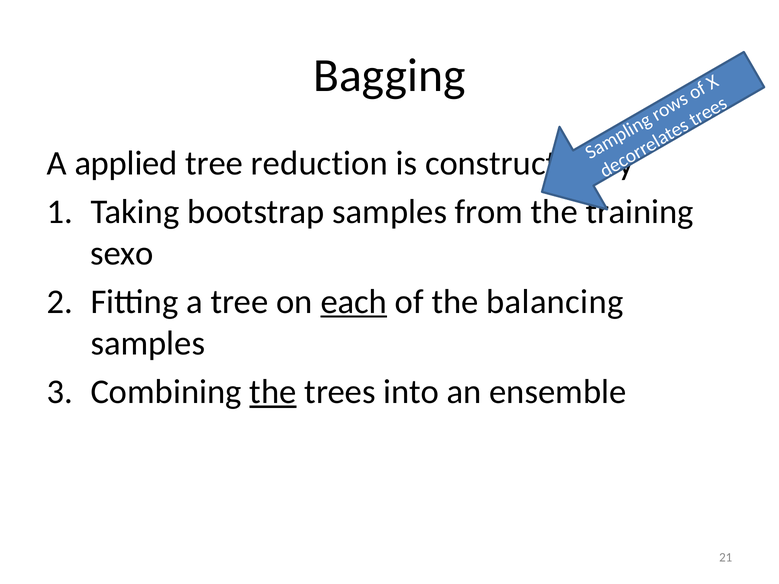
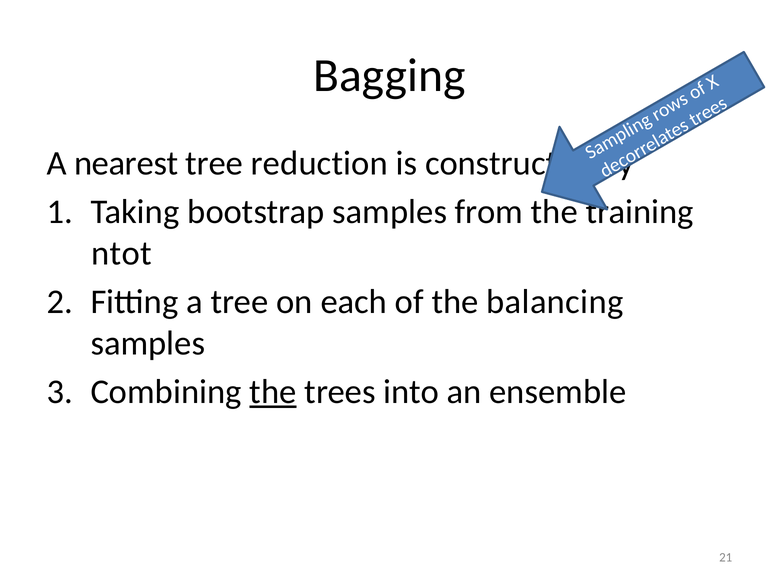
applied: applied -> nearest
sexo: sexo -> ntot
each underline: present -> none
